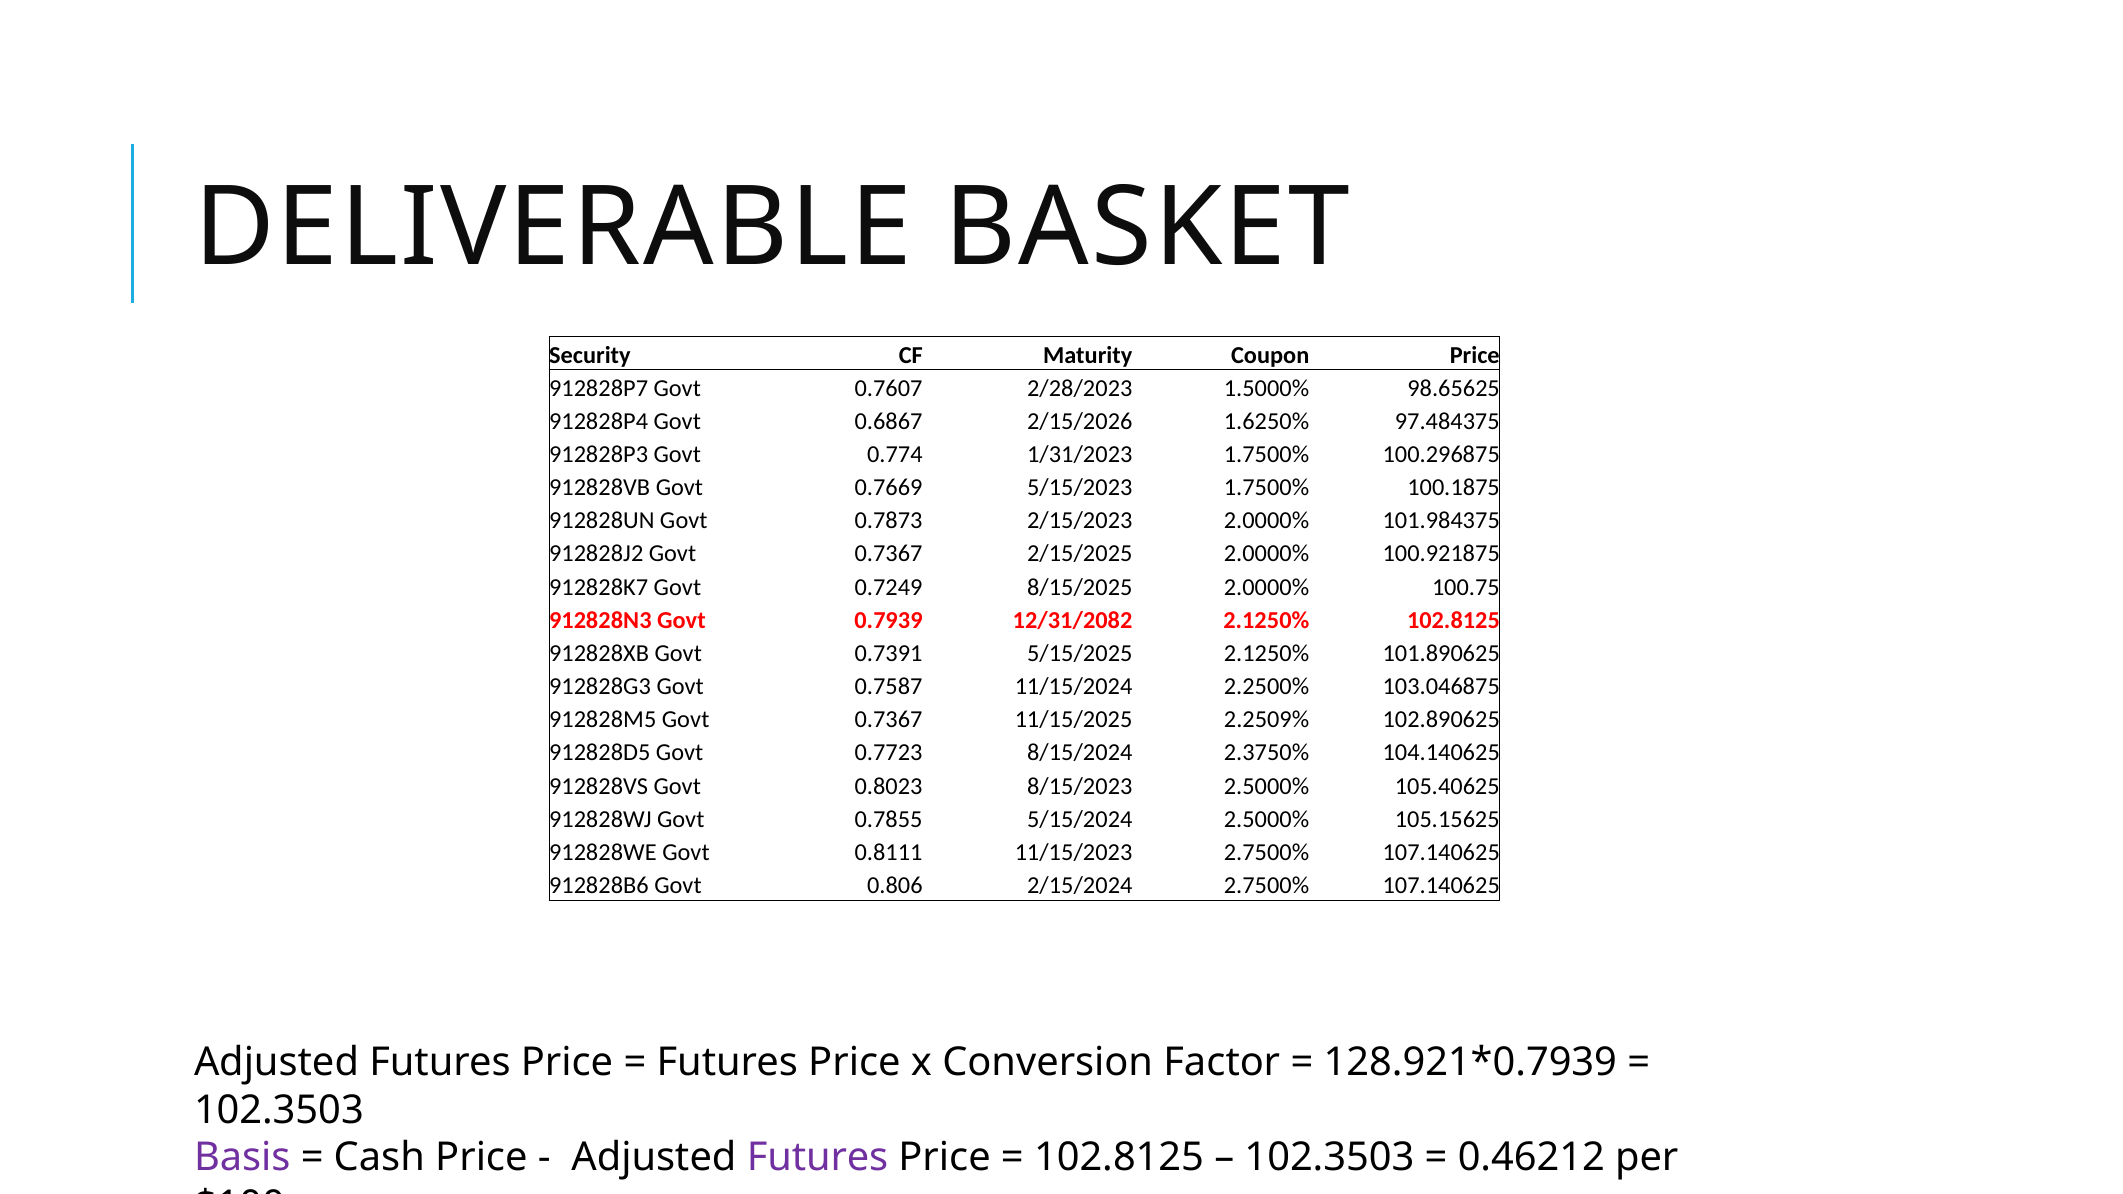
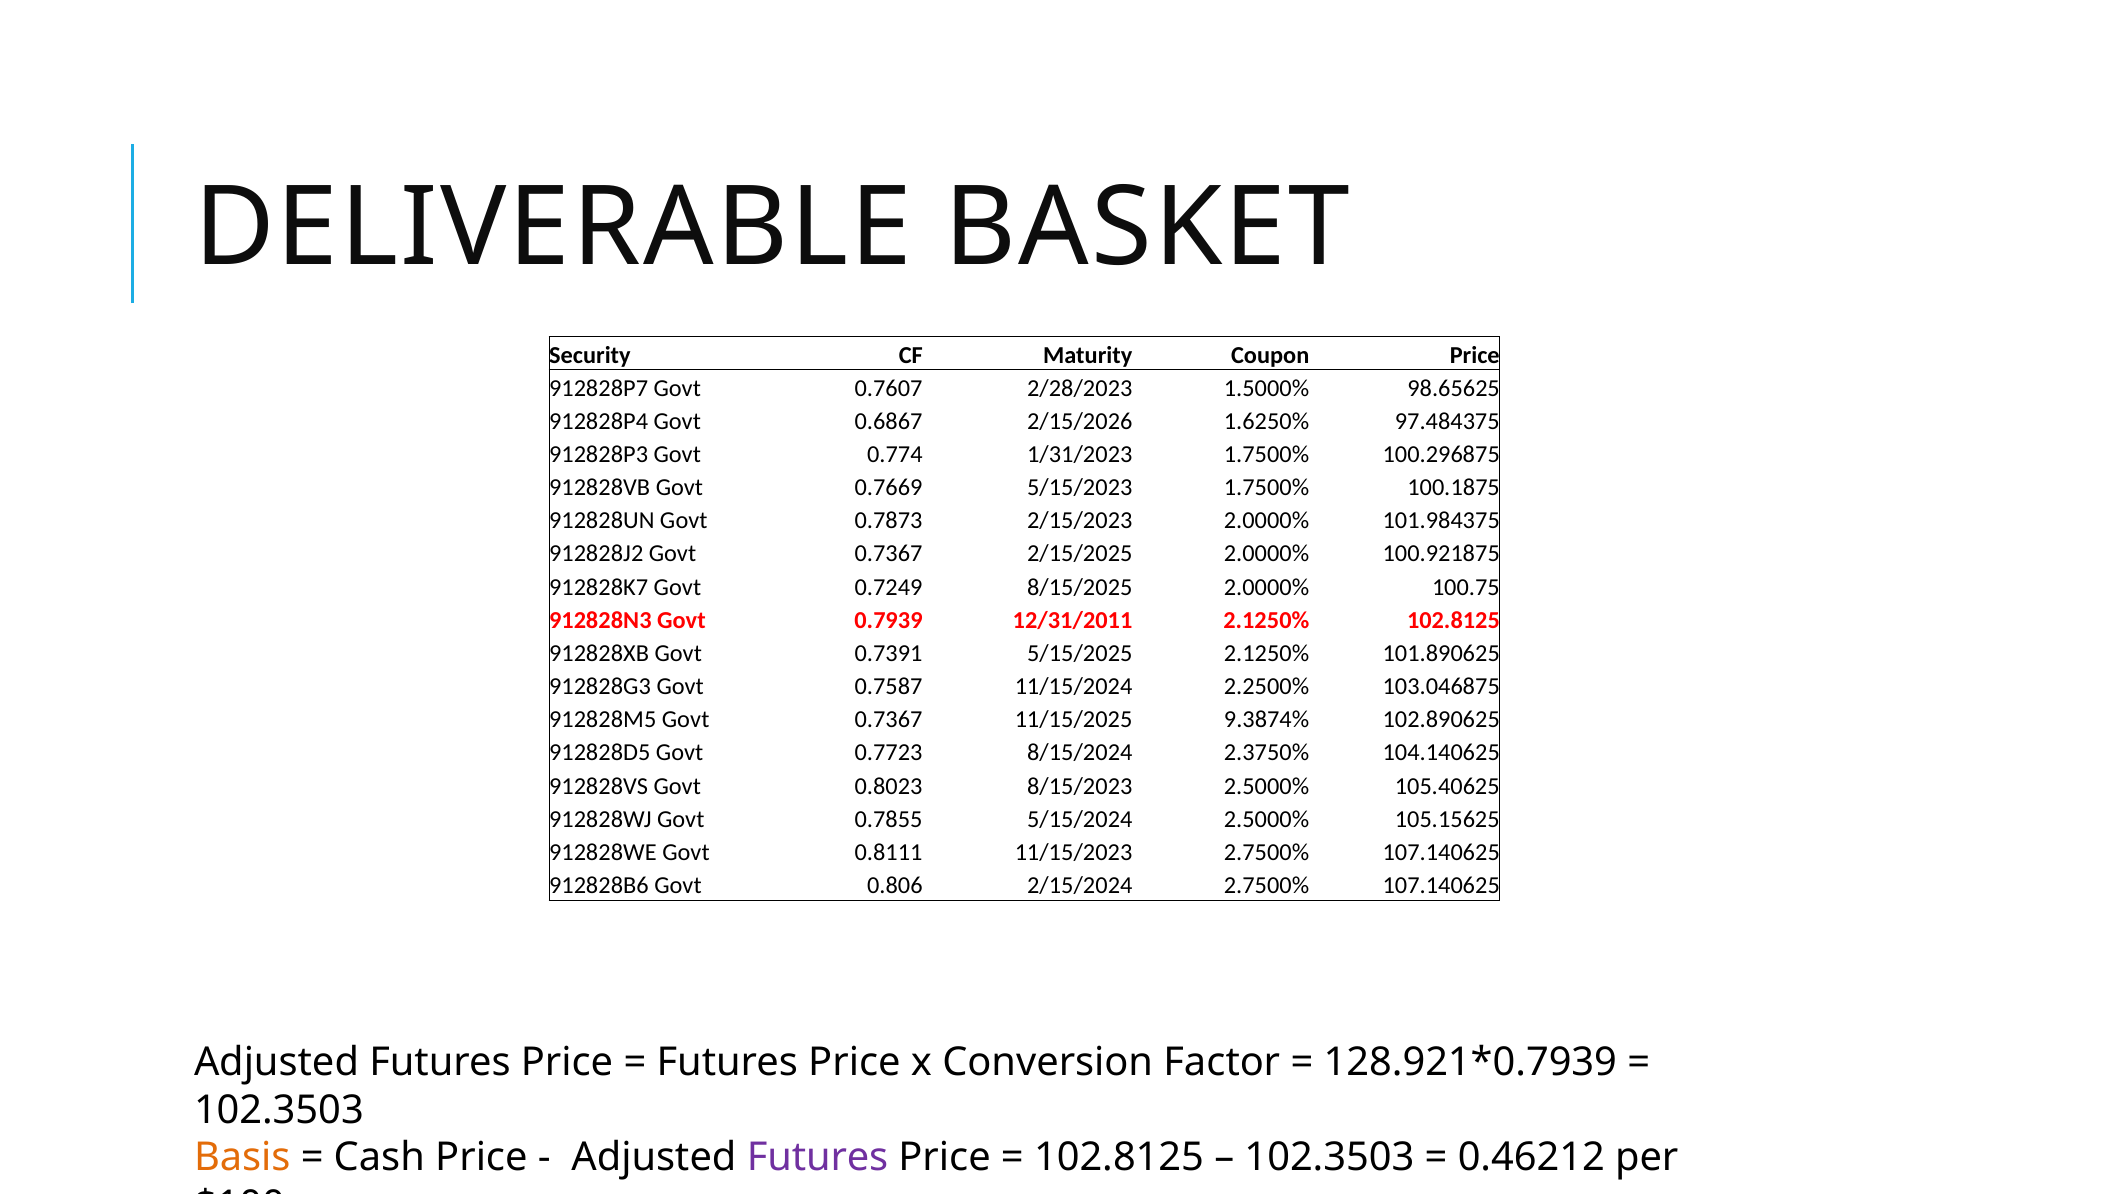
12/31/2082: 12/31/2082 -> 12/31/2011
2.2509%: 2.2509% -> 9.3874%
Basis colour: purple -> orange
